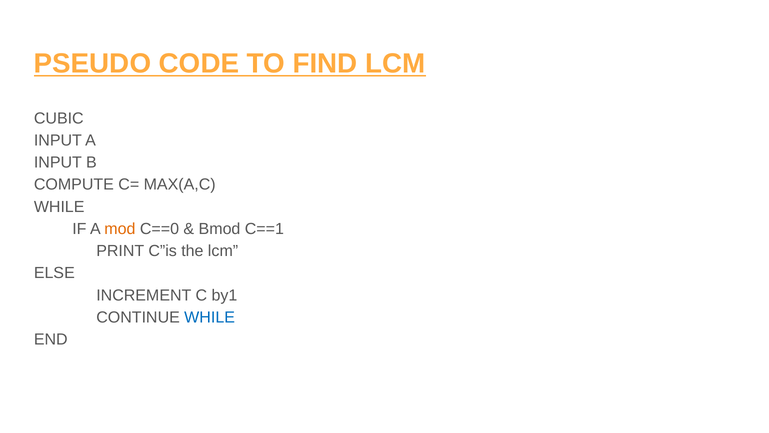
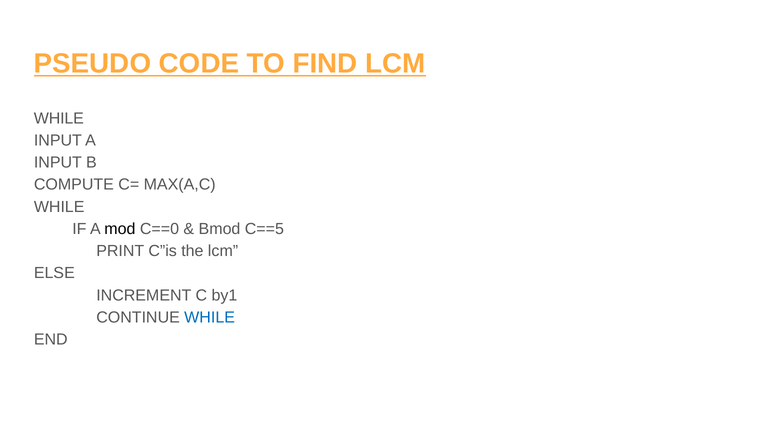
CUBIC at (59, 118): CUBIC -> WHILE
mod colour: orange -> black
C==1: C==1 -> C==5
